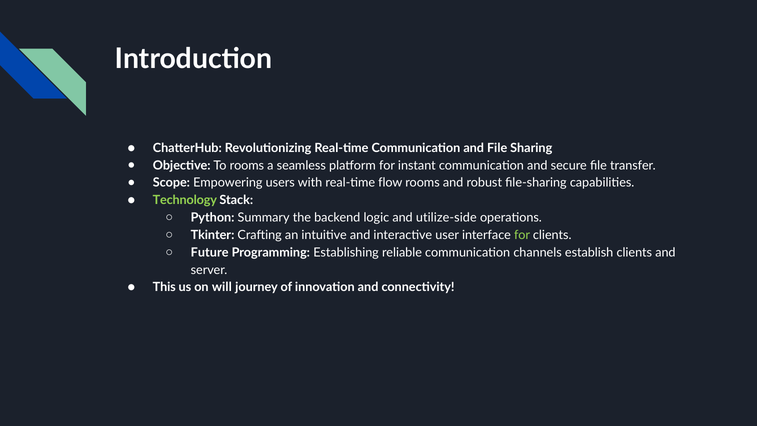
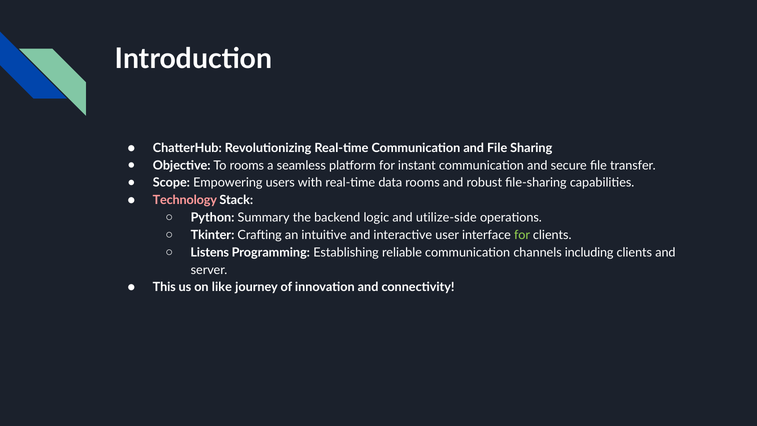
flow: flow -> data
Technology colour: light green -> pink
Future: Future -> Listens
establish: establish -> including
will: will -> like
